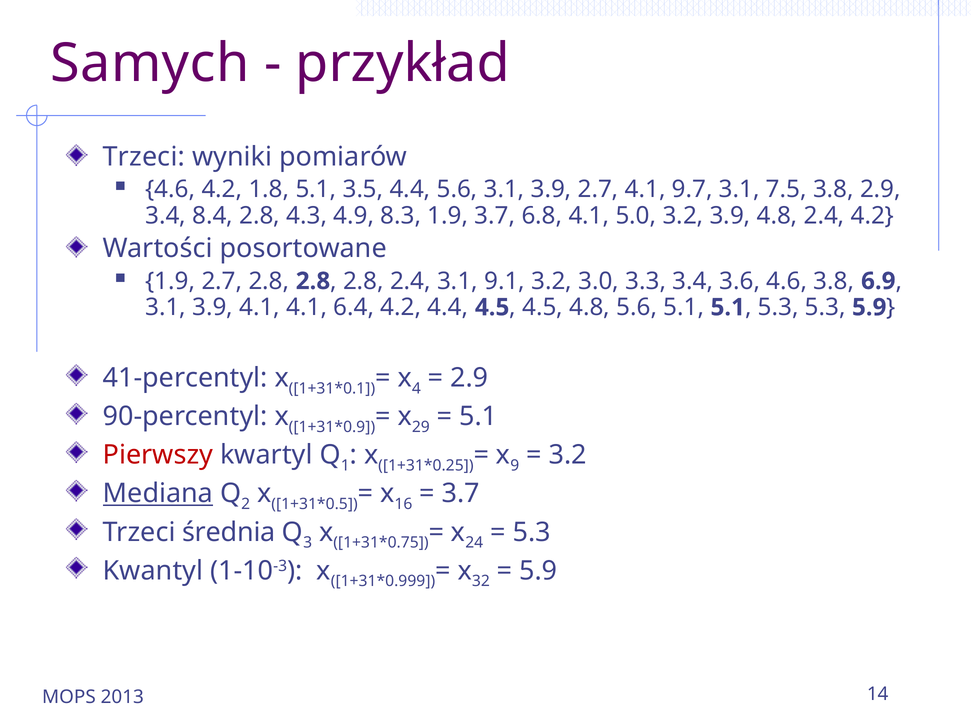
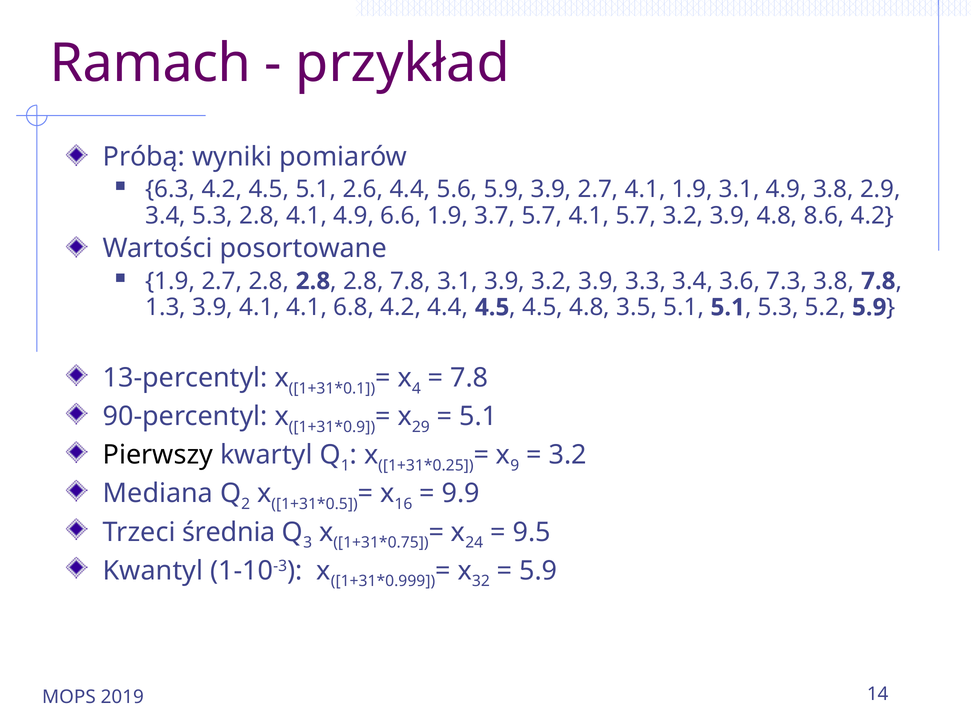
Samych: Samych -> Ramach
Trzeci at (144, 157): Trzeci -> Próbą
4.6 at (170, 189): 4.6 -> 6.3
4.2 1.8: 1.8 -> 4.5
3.5: 3.5 -> 2.6
5.6 3.1: 3.1 -> 5.9
4.1 9.7: 9.7 -> 1.9
3.1 7.5: 7.5 -> 4.9
3.4 8.4: 8.4 -> 5.3
2.8 4.3: 4.3 -> 4.1
8.3: 8.3 -> 6.6
3.7 6.8: 6.8 -> 5.7
4.1 5.0: 5.0 -> 5.7
4.8 2.4: 2.4 -> 8.6
2.8 2.4: 2.4 -> 7.8
3.1 9.1: 9.1 -> 3.9
3.0 at (599, 281): 3.0 -> 3.9
3.6 4.6: 4.6 -> 7.3
3.8 6.9: 6.9 -> 7.8
3.1 at (166, 307): 3.1 -> 1.3
6.4: 6.4 -> 6.8
4.8 5.6: 5.6 -> 3.5
5.3 5.3: 5.3 -> 5.2
41-percentyl: 41-percentyl -> 13-percentyl
2.9 at (469, 378): 2.9 -> 7.8
Pierwszy colour: red -> black
Mediana underline: present -> none
3.7 at (461, 494): 3.7 -> 9.9
5.3 at (532, 532): 5.3 -> 9.5
2013: 2013 -> 2019
